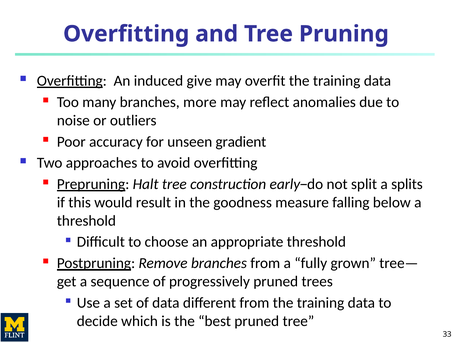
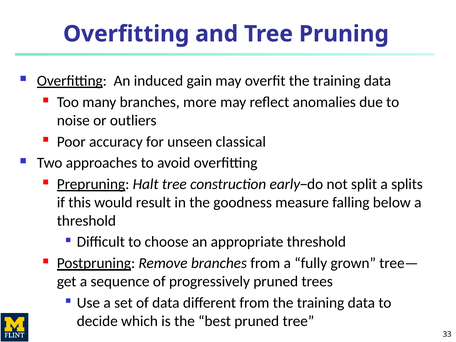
give: give -> gain
gradient: gradient -> classical
